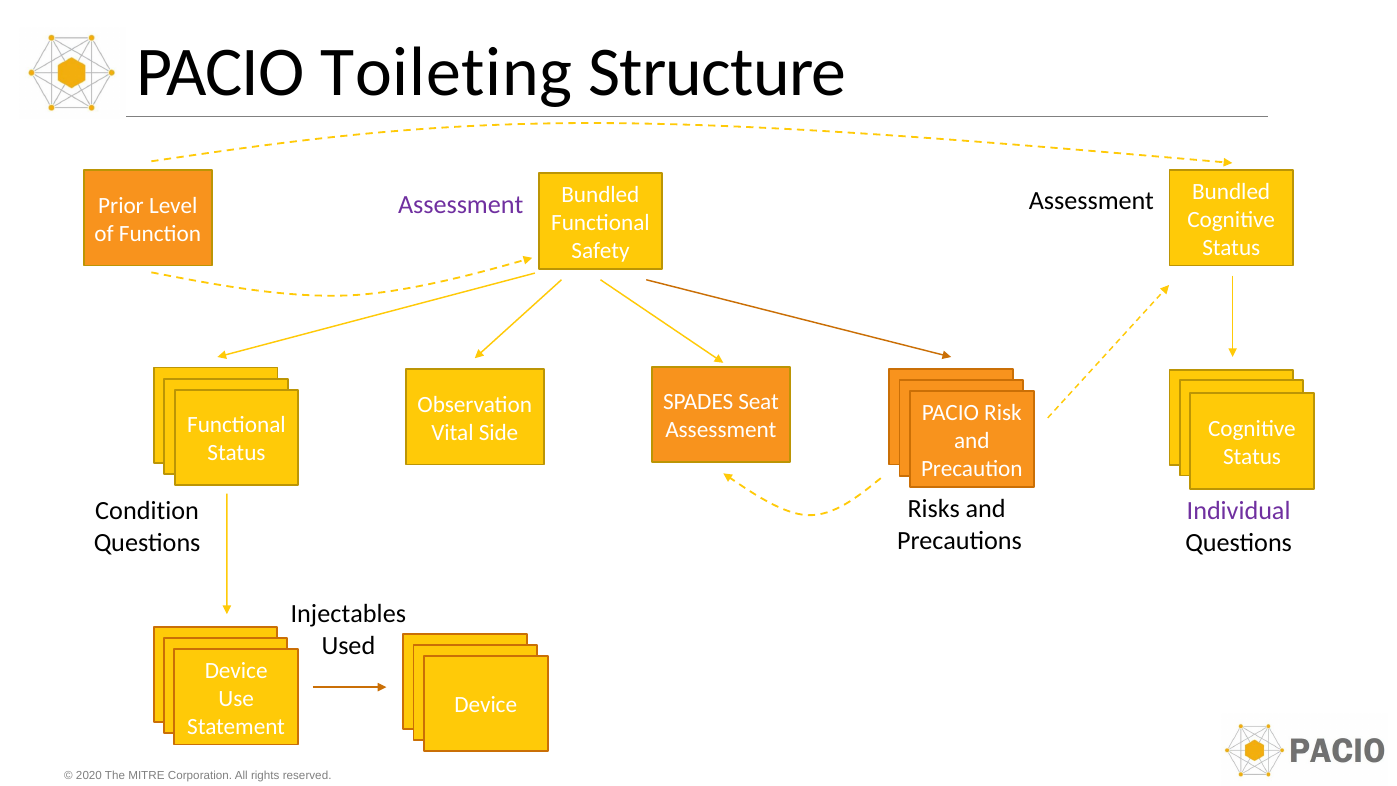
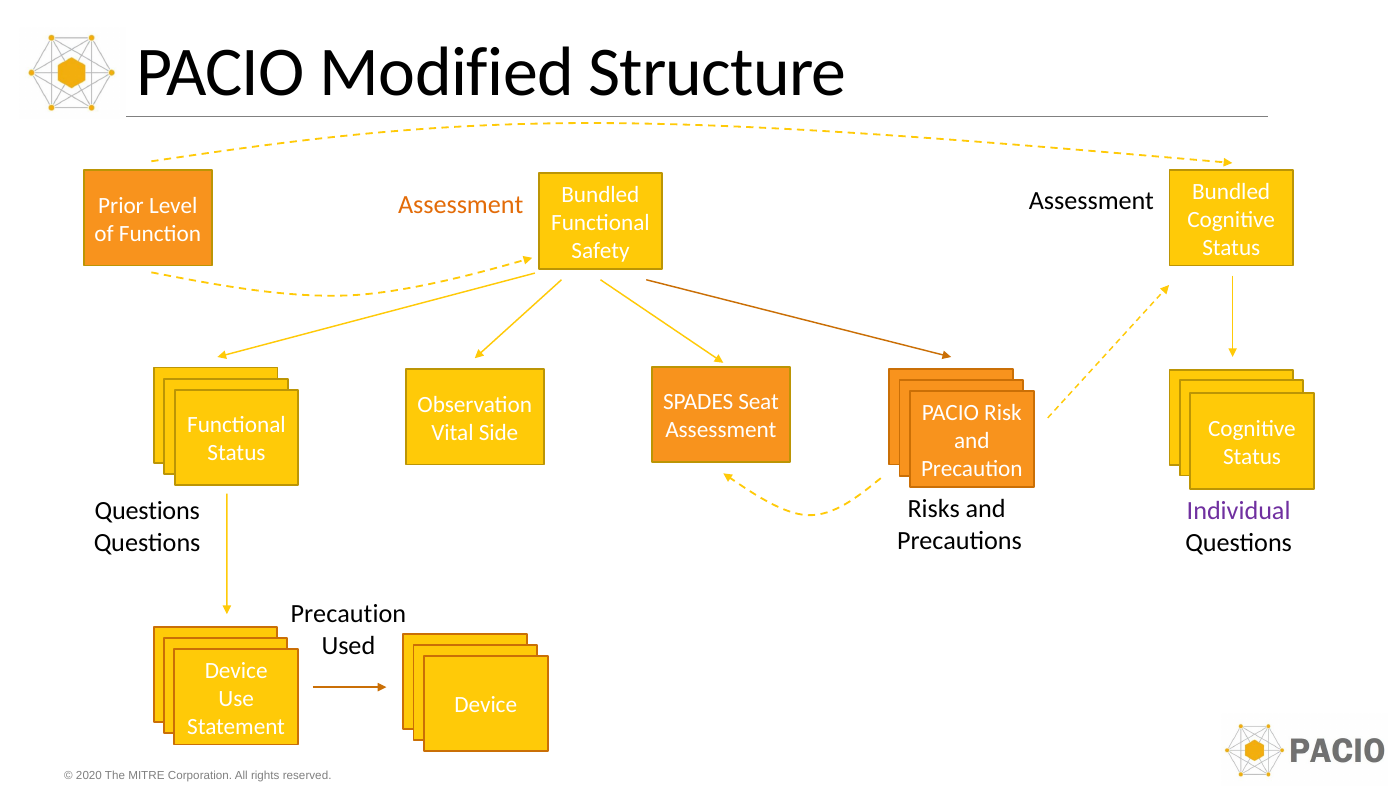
Toileting: Toileting -> Modified
Assessment at (461, 205) colour: purple -> orange
Condition at (147, 511): Condition -> Questions
Injectables at (348, 614): Injectables -> Precaution
